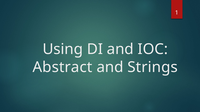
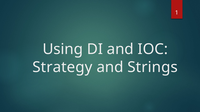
Abstract: Abstract -> Strategy
